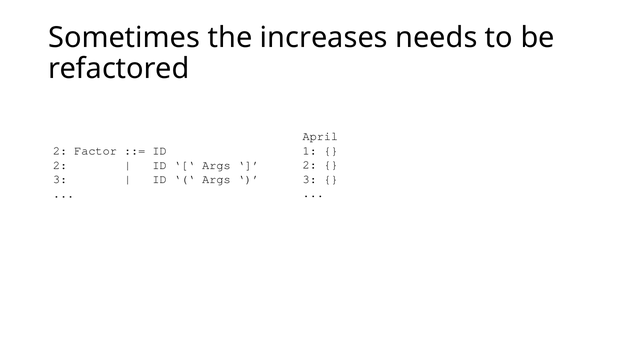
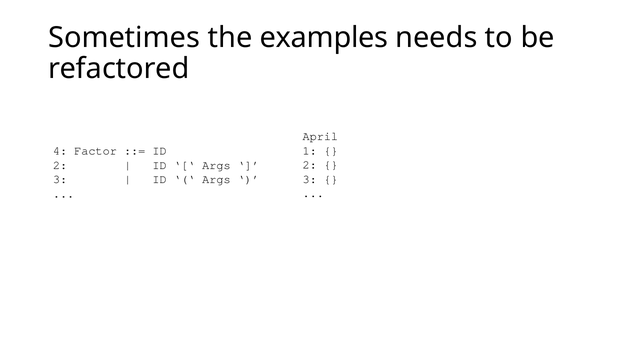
increases: increases -> examples
2 at (60, 151): 2 -> 4
